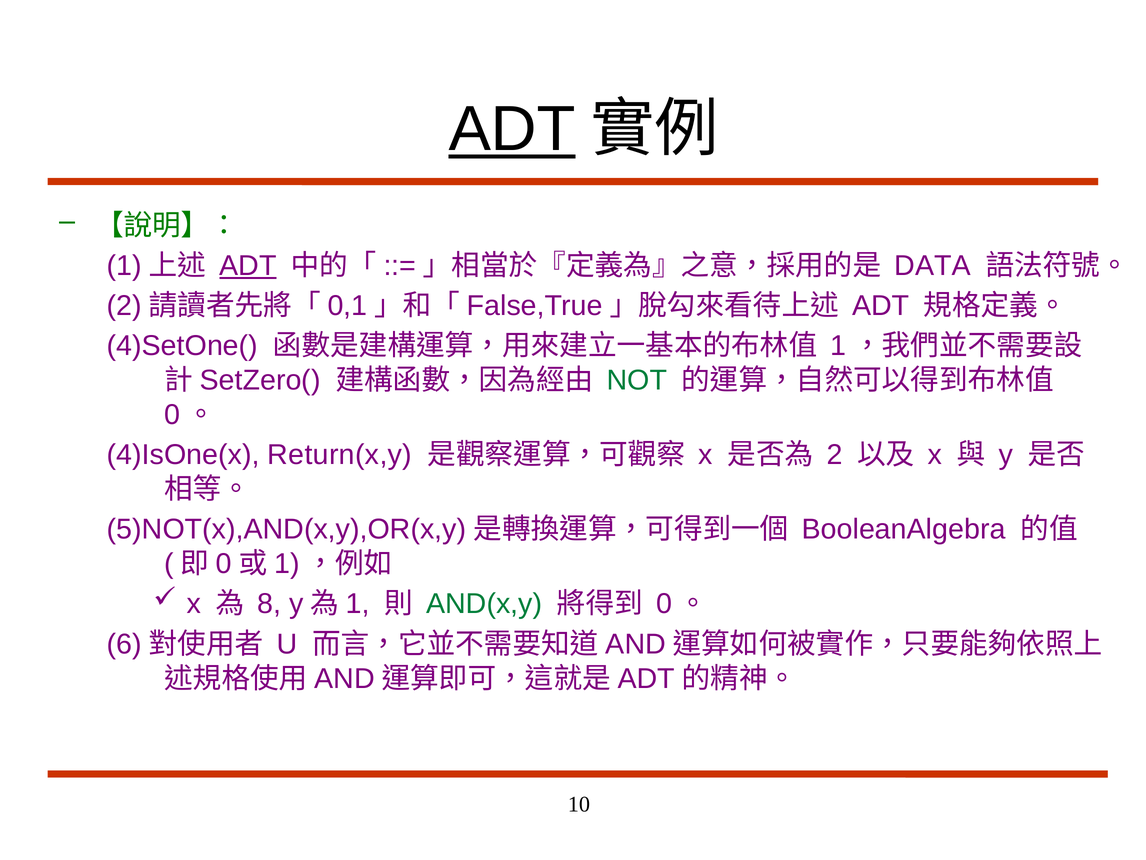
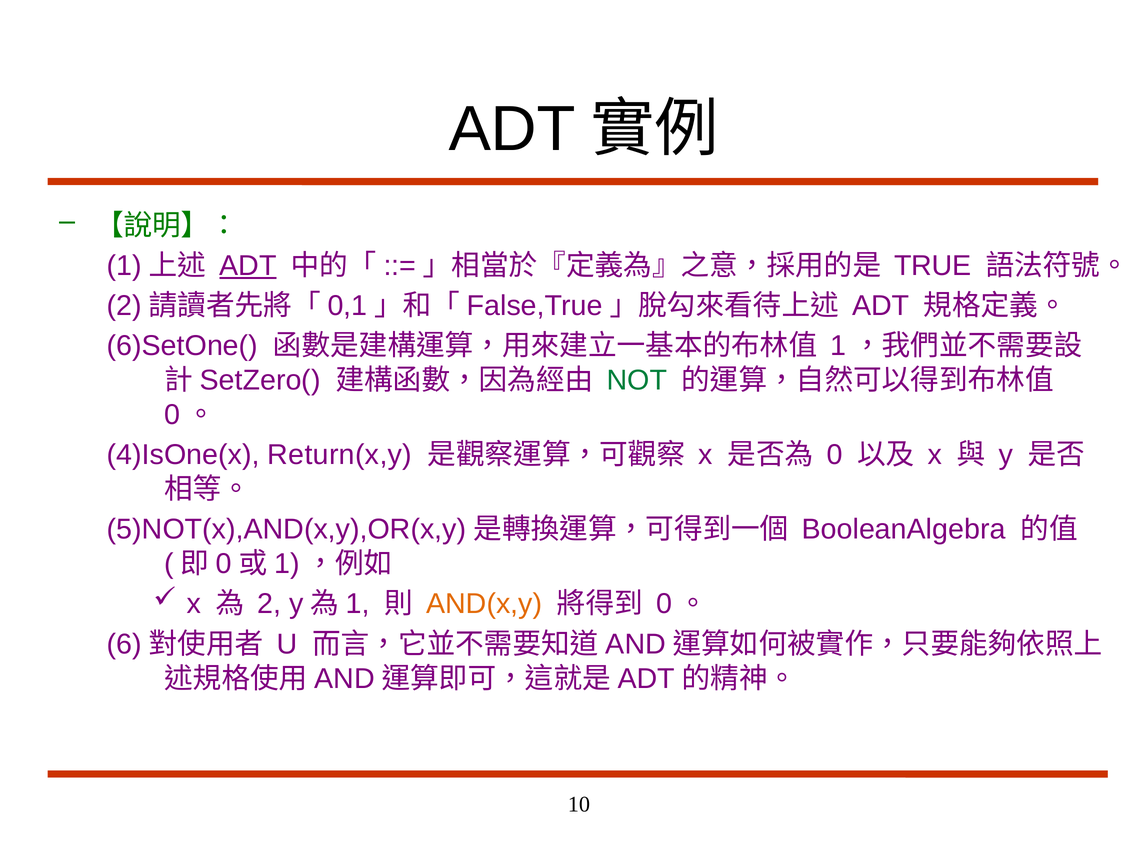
ADT at (512, 129) underline: present -> none
DATA: DATA -> TRUE
4)SetOne(: 4)SetOne( -> 6)SetOne(
2: 2 -> 0
8: 8 -> 2
AND(x,y colour: green -> orange
